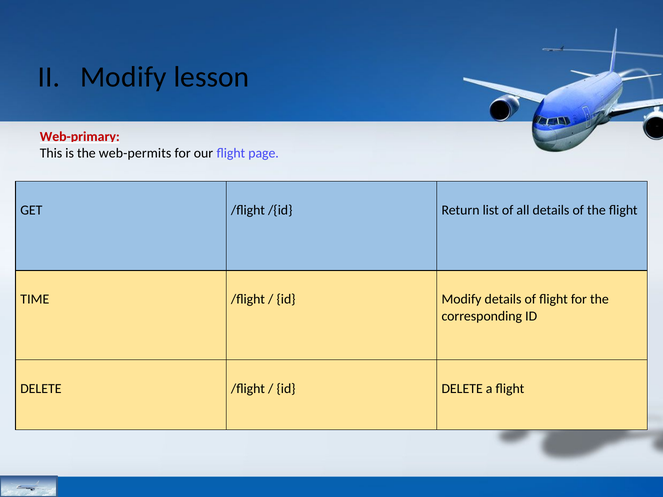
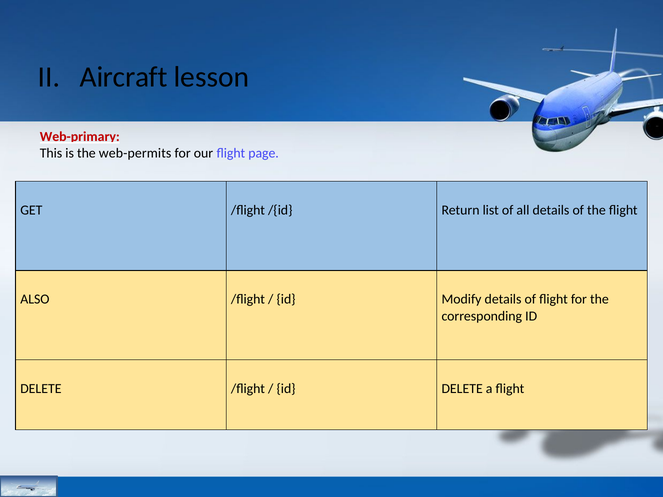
II Modify: Modify -> Aircraft
TIME: TIME -> ALSO
